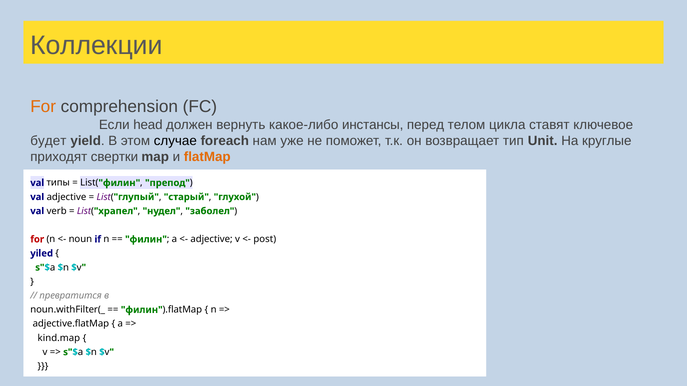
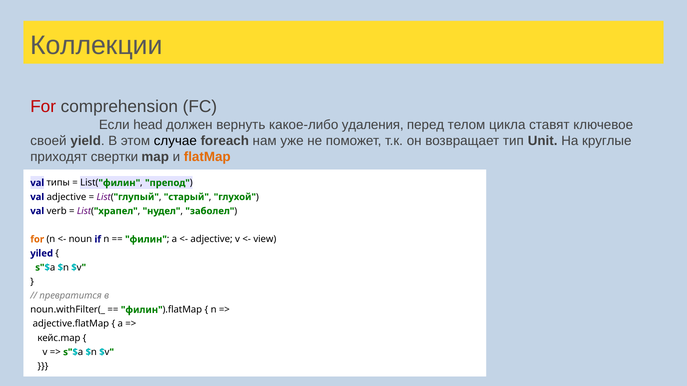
For at (43, 107) colour: orange -> red
инстансы: инстансы -> удаления
будет: будет -> своей
for at (37, 240) colour: red -> orange
post: post -> view
kind.map: kind.map -> кейс.map
